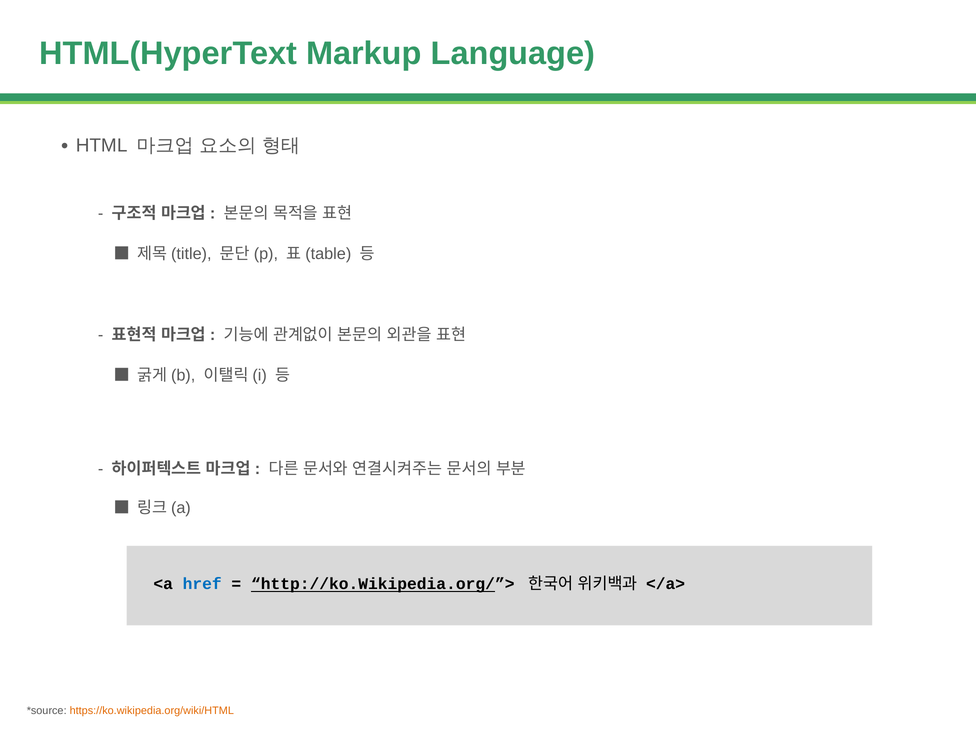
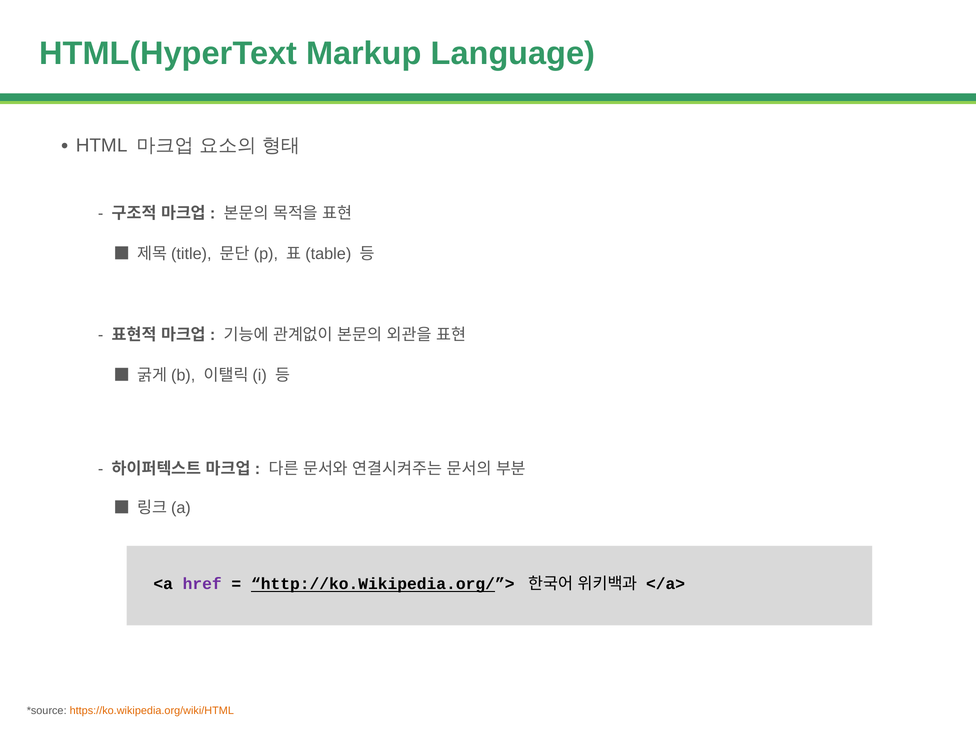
href colour: blue -> purple
